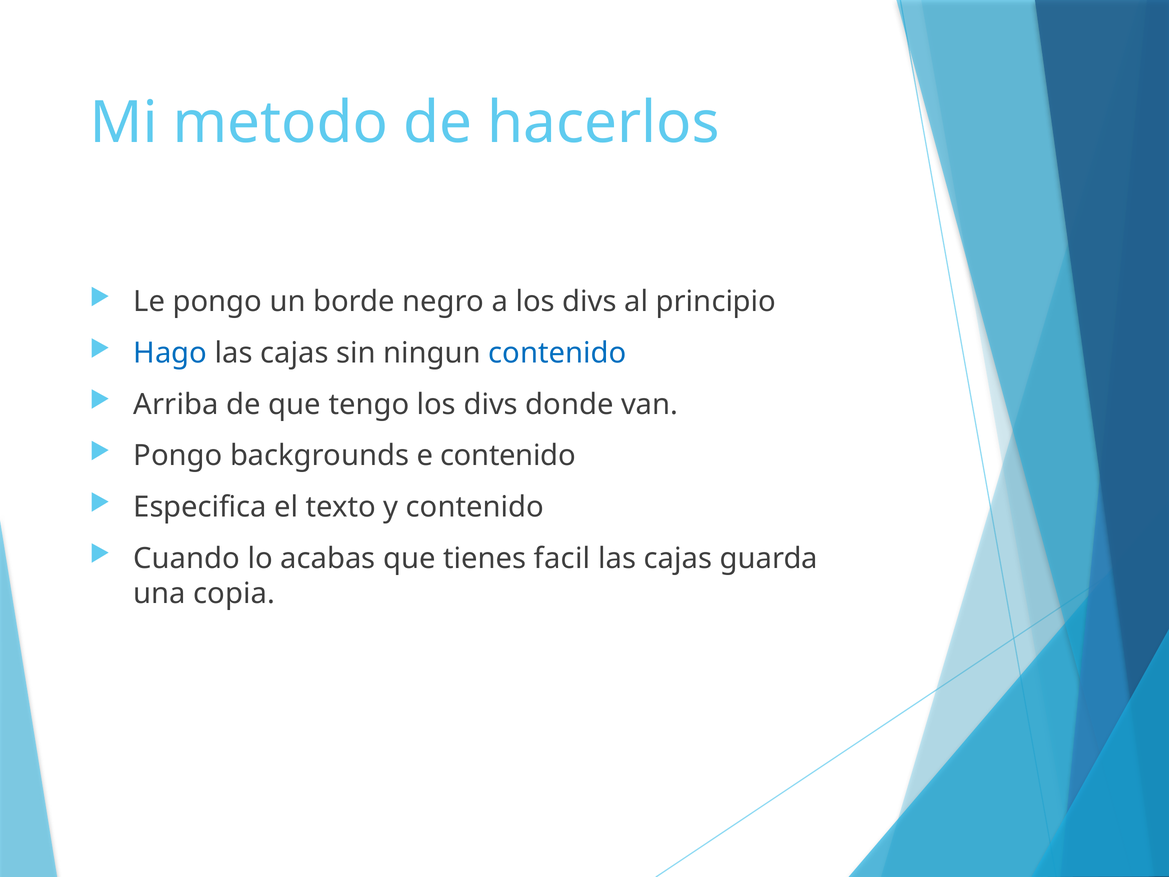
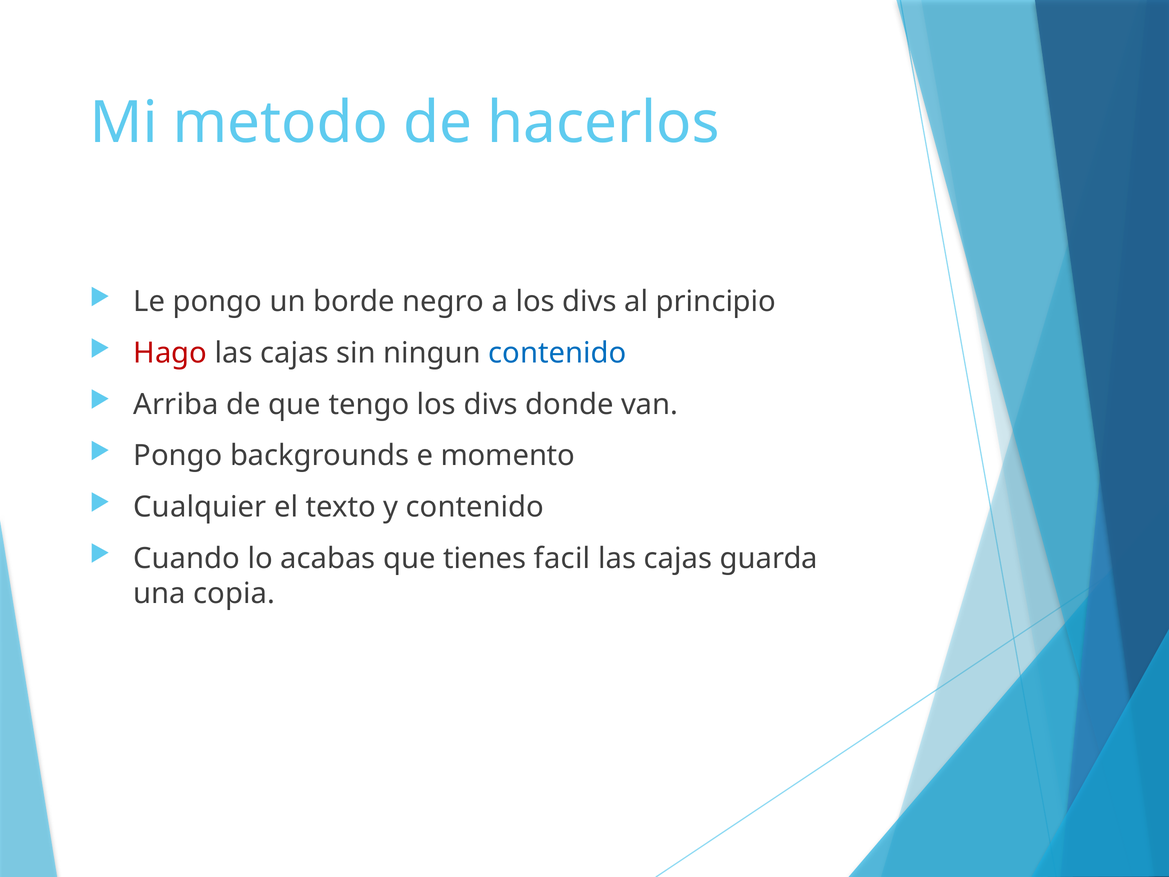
Hago colour: blue -> red
e contenido: contenido -> momento
Especifica: Especifica -> Cualquier
